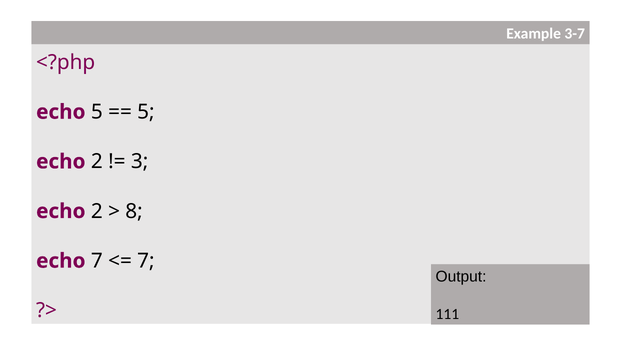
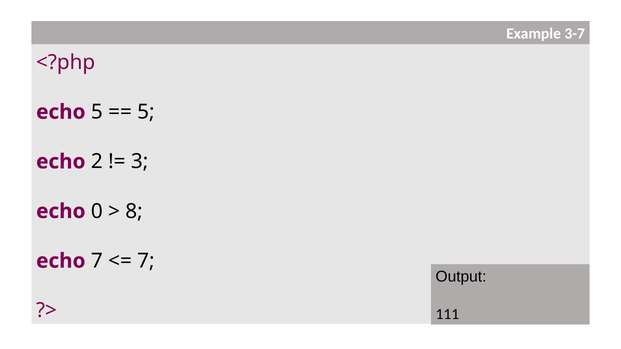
2 at (97, 211): 2 -> 0
